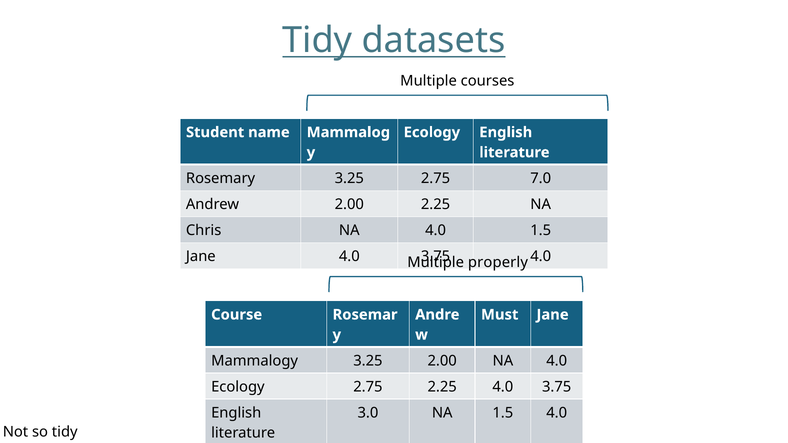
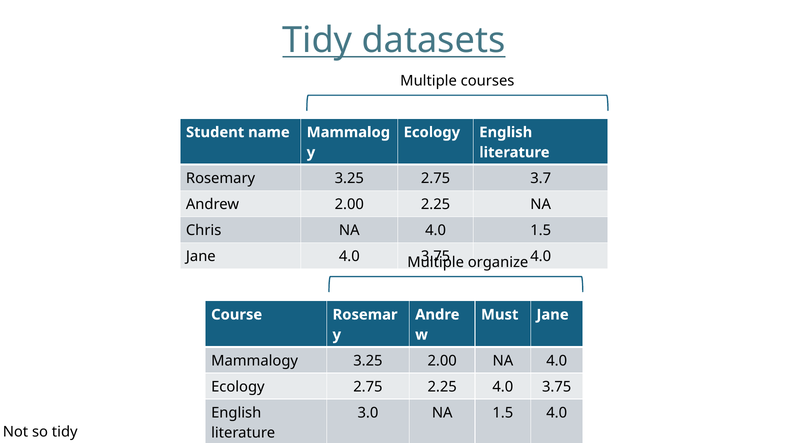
7.0: 7.0 -> 3.7
properly: properly -> organize
